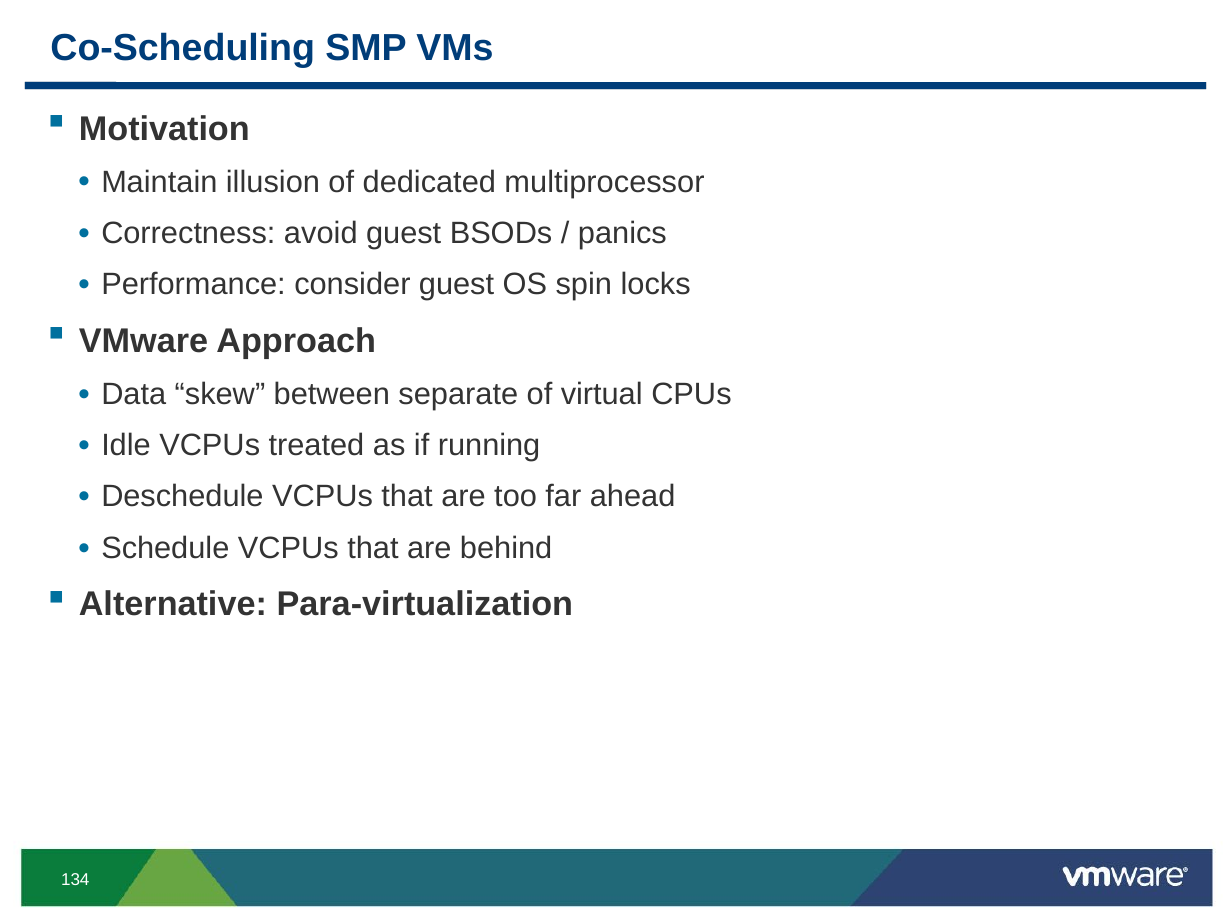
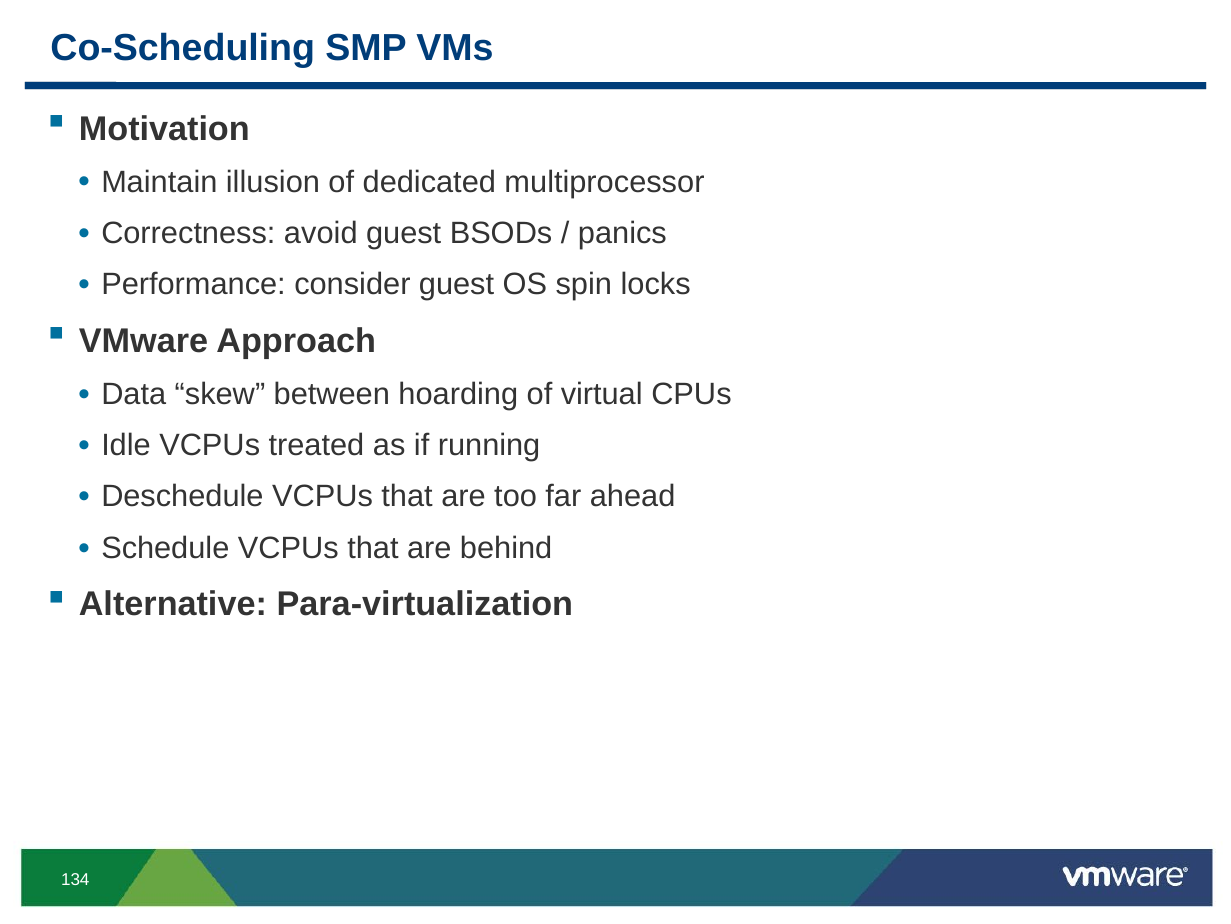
separate: separate -> hoarding
